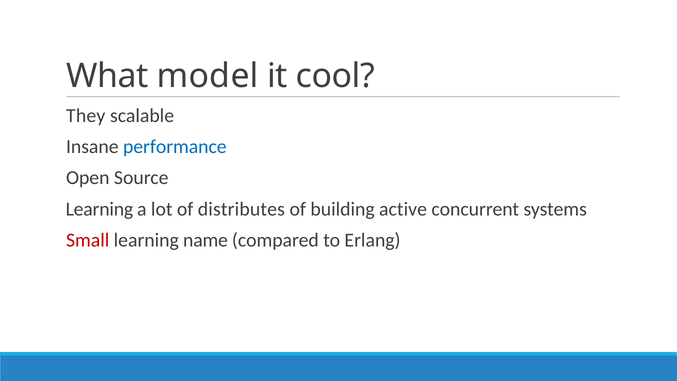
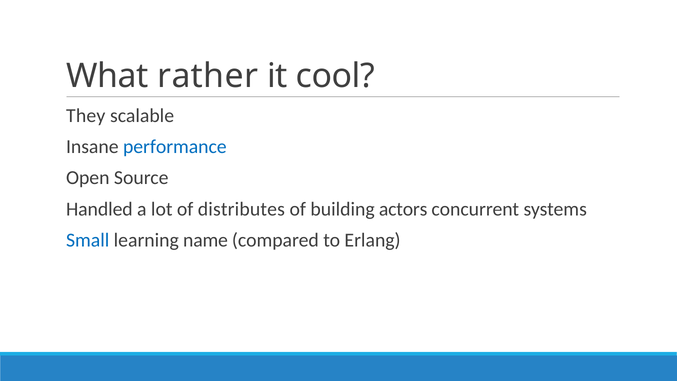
model: model -> rather
Learning at (99, 209): Learning -> Handled
active: active -> actors
Small colour: red -> blue
